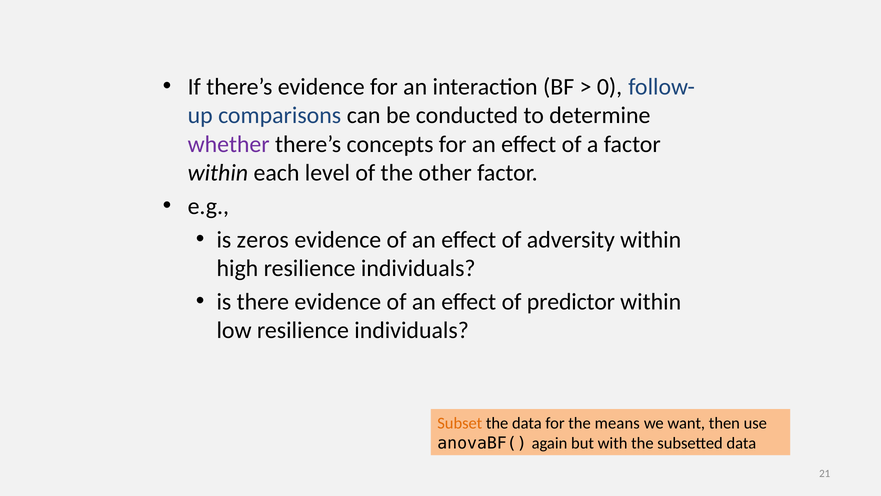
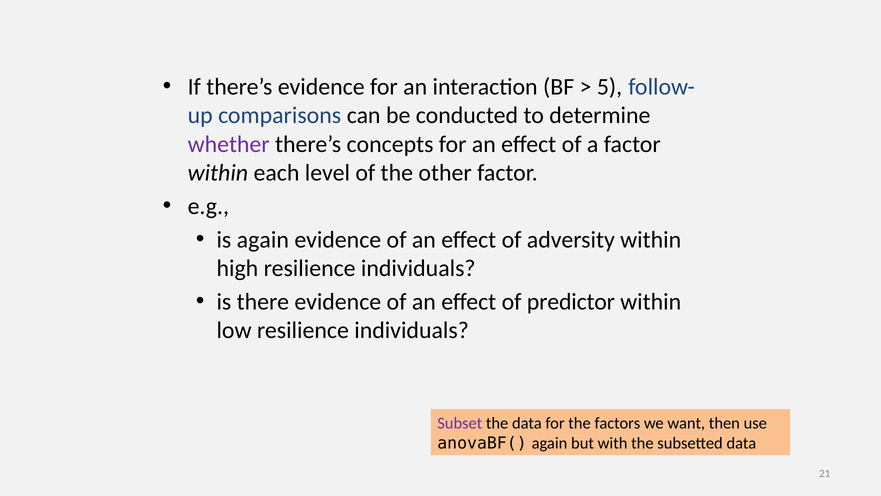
0: 0 -> 5
is zeros: zeros -> again
Subset colour: orange -> purple
means: means -> factors
